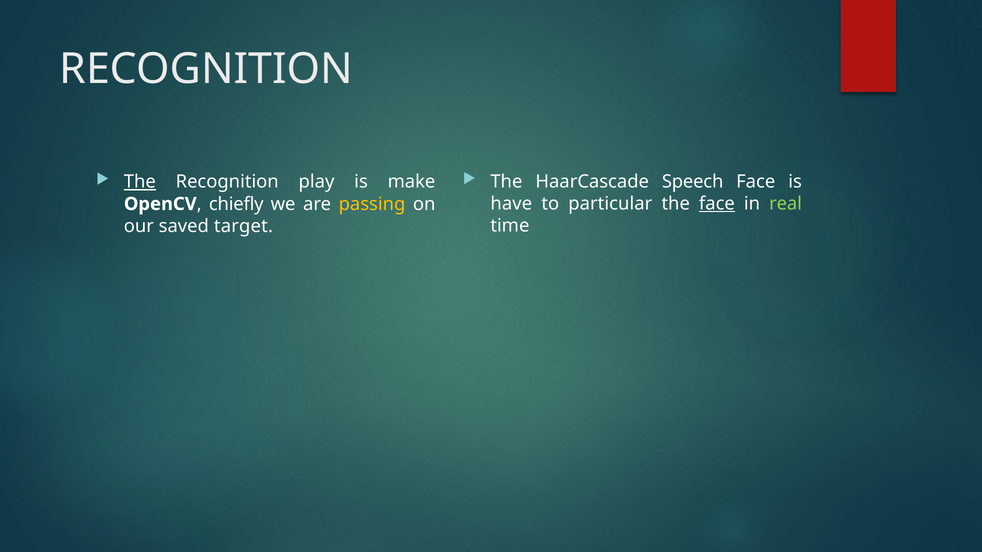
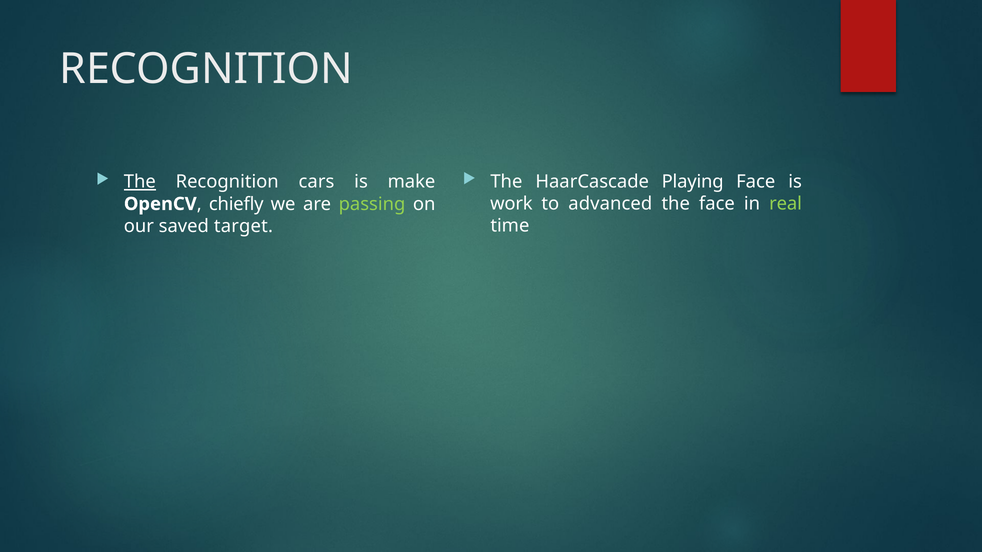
Speech: Speech -> Playing
play: play -> cars
have: have -> work
particular: particular -> advanced
face at (717, 204) underline: present -> none
passing colour: yellow -> light green
